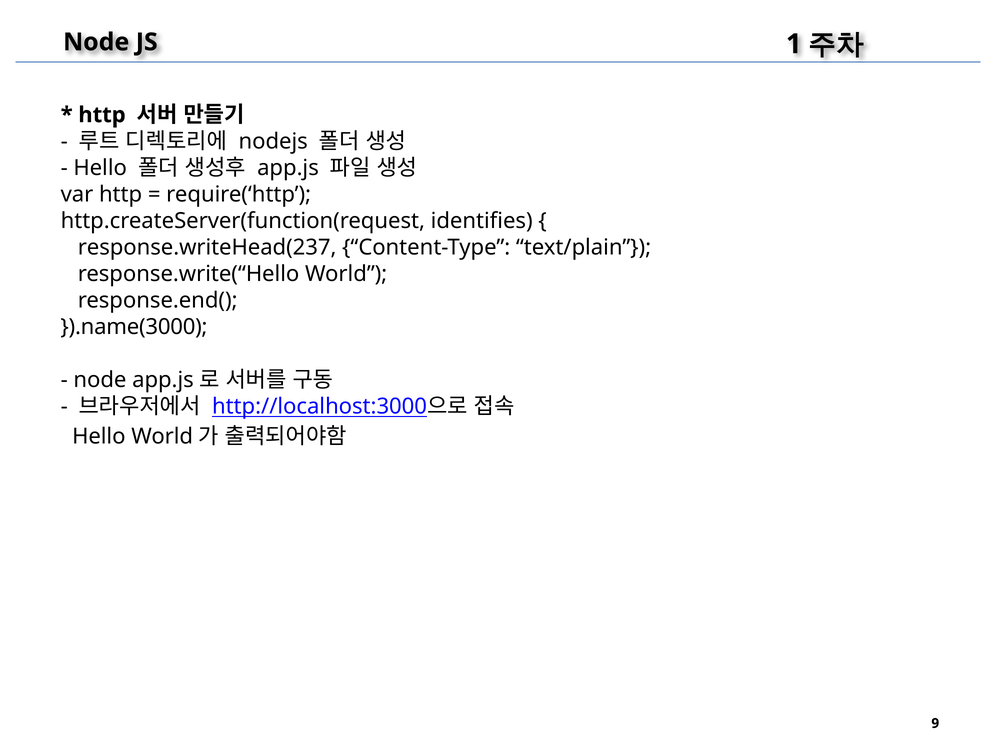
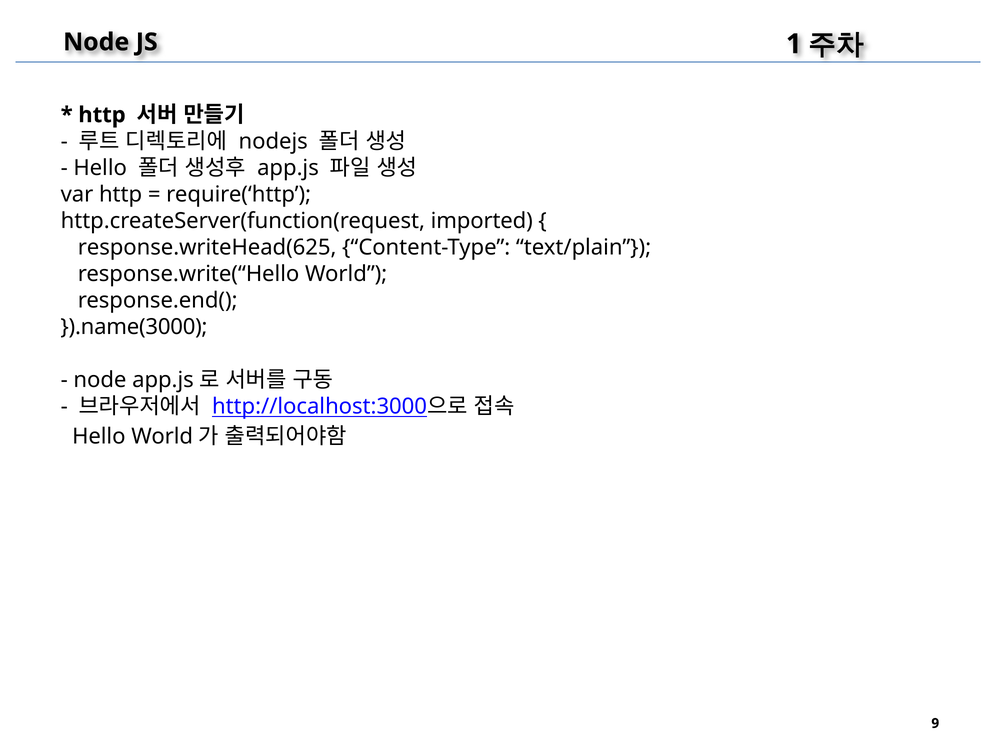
identifies: identifies -> imported
response.writeHead(237: response.writeHead(237 -> response.writeHead(625
